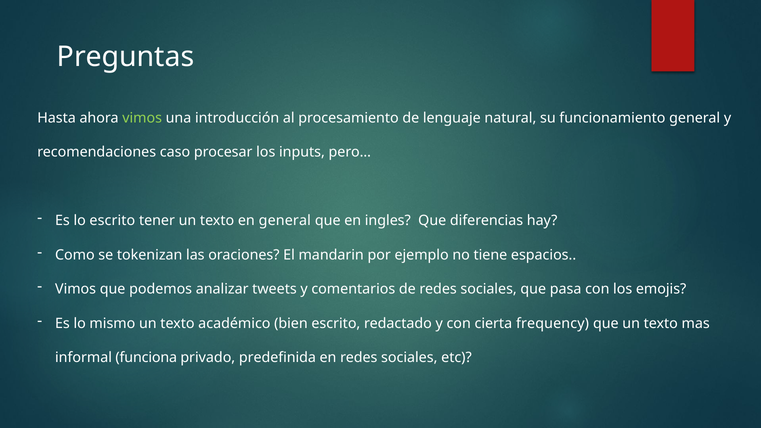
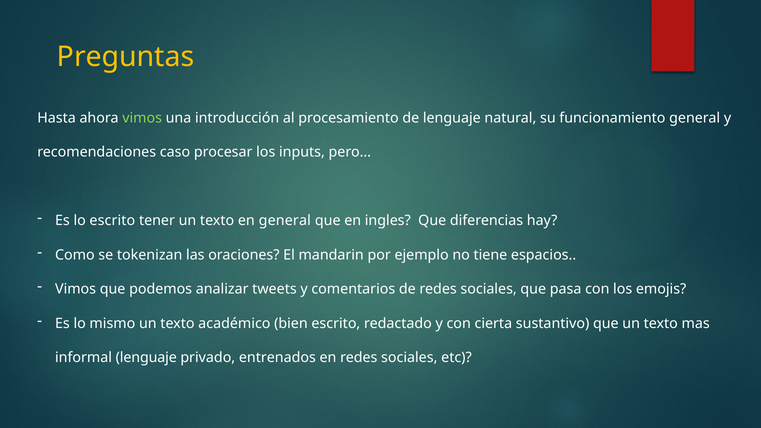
Preguntas colour: white -> yellow
frequency: frequency -> sustantivo
informal funciona: funciona -> lenguaje
predefinida: predefinida -> entrenados
